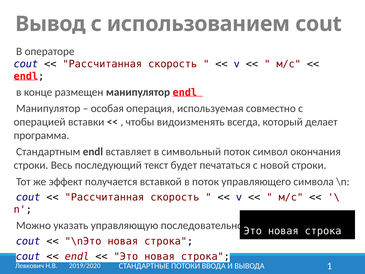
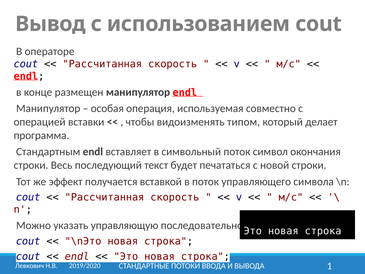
всегда: всегда -> типом
